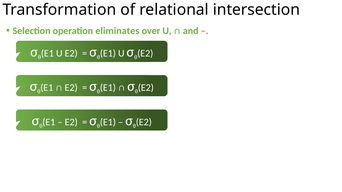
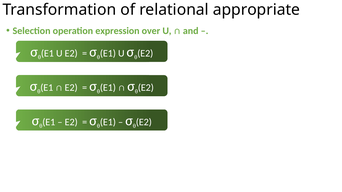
intersection: intersection -> appropriate
eliminates: eliminates -> expression
